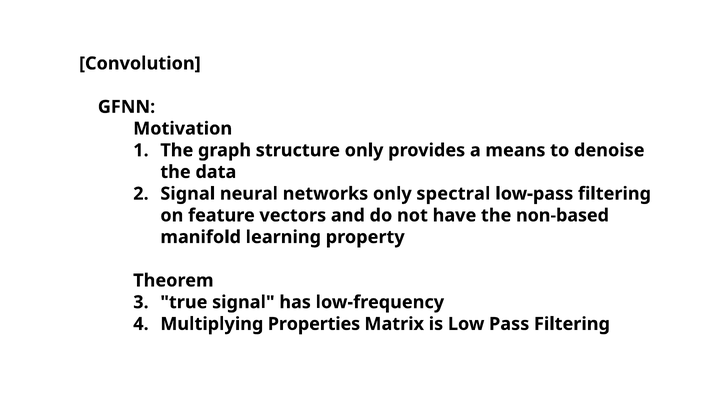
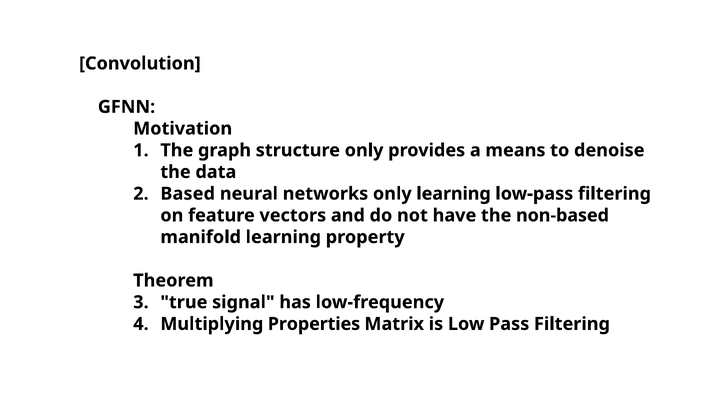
Signal at (188, 194): Signal -> Based
only spectral: spectral -> learning
